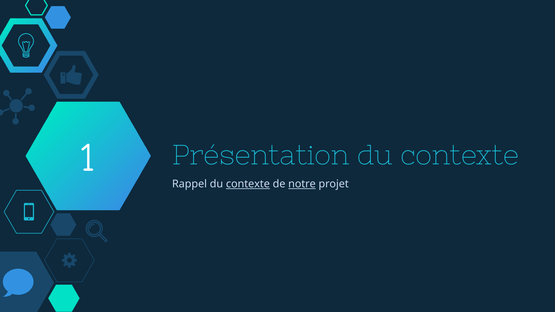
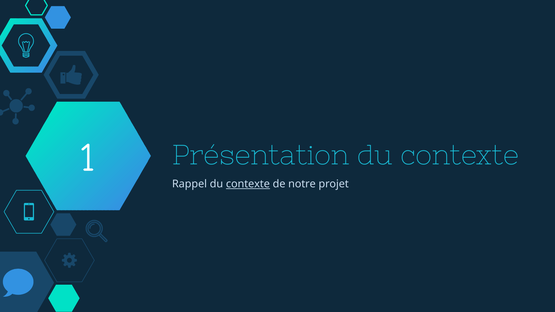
notre underline: present -> none
